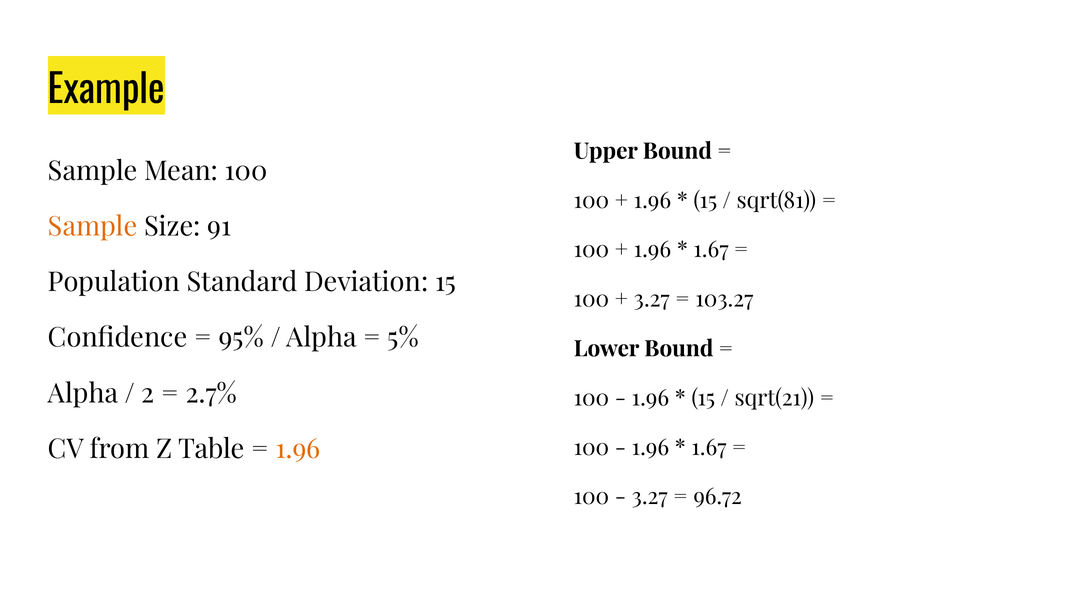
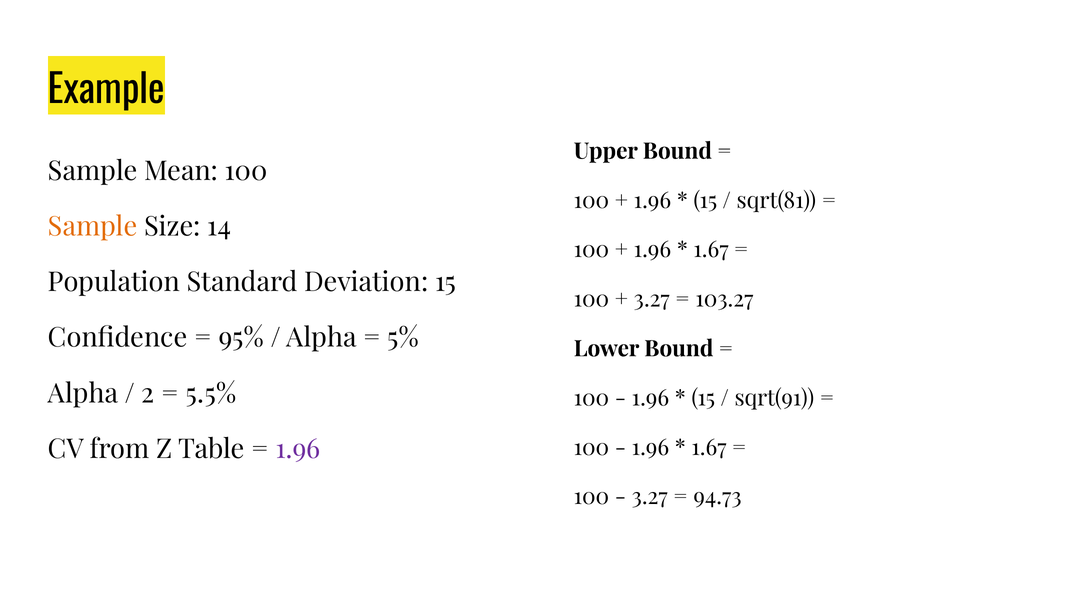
91: 91 -> 14
2.7%: 2.7% -> 5.5%
sqrt(21: sqrt(21 -> sqrt(91
1.96 at (298, 449) colour: orange -> purple
96.72: 96.72 -> 94.73
